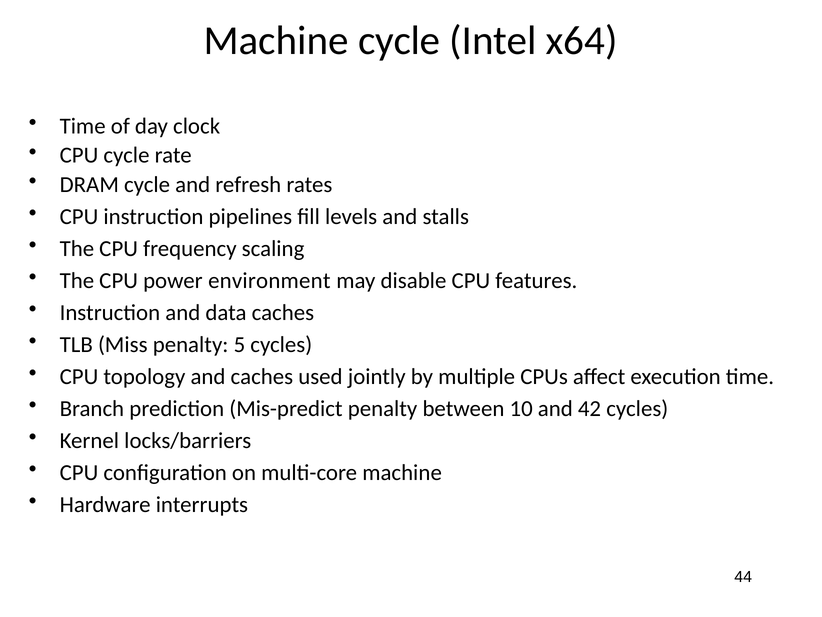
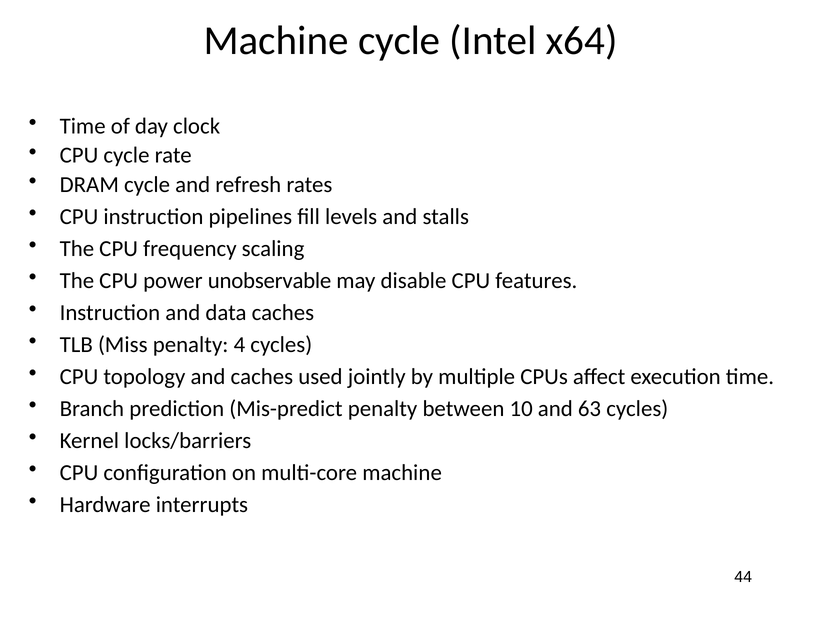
environment: environment -> unobservable
5: 5 -> 4
42: 42 -> 63
